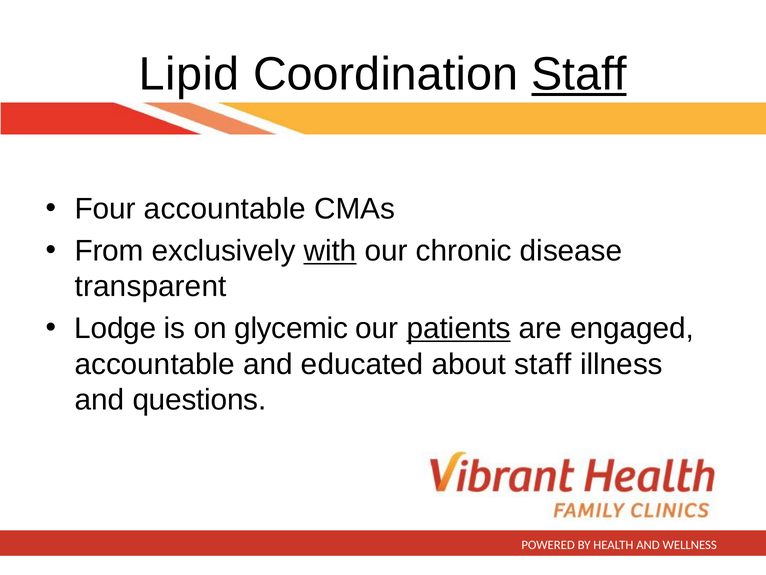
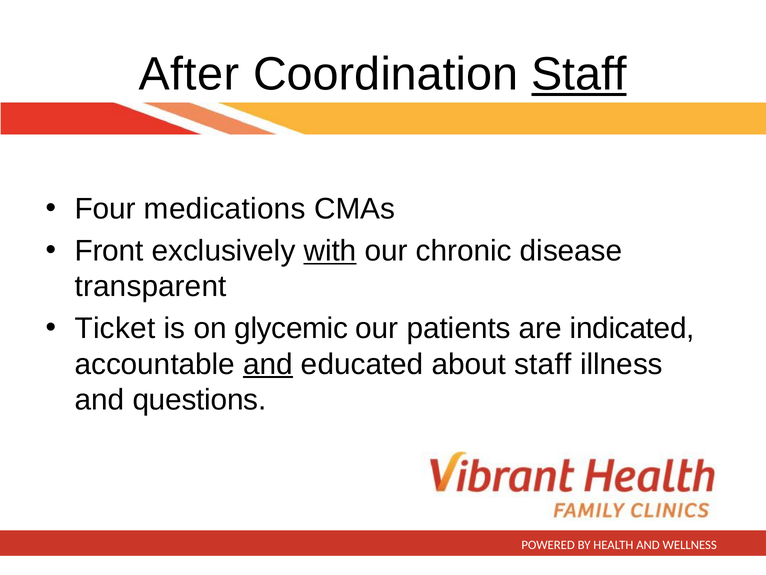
Lipid: Lipid -> After
Four accountable: accountable -> medications
From: From -> Front
Lodge: Lodge -> Ticket
patients underline: present -> none
engaged: engaged -> indicated
and at (268, 364) underline: none -> present
